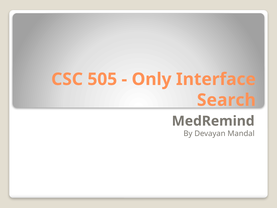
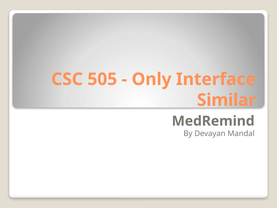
Search: Search -> Similar
